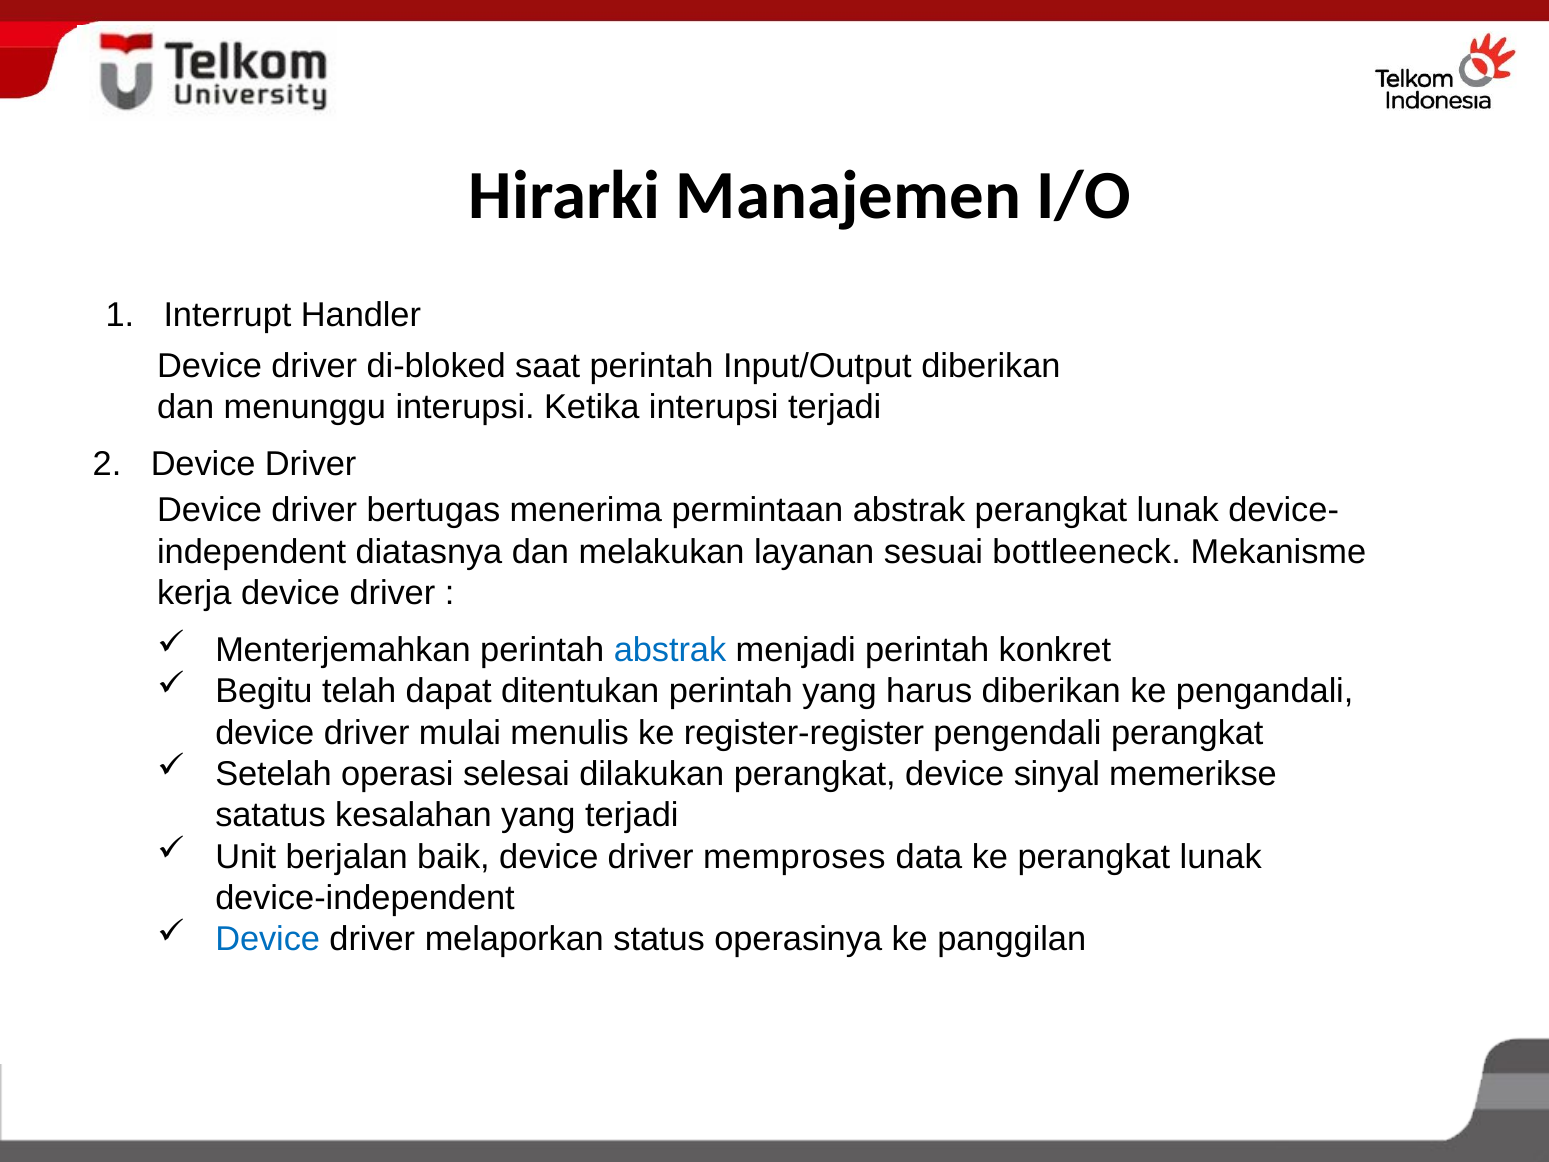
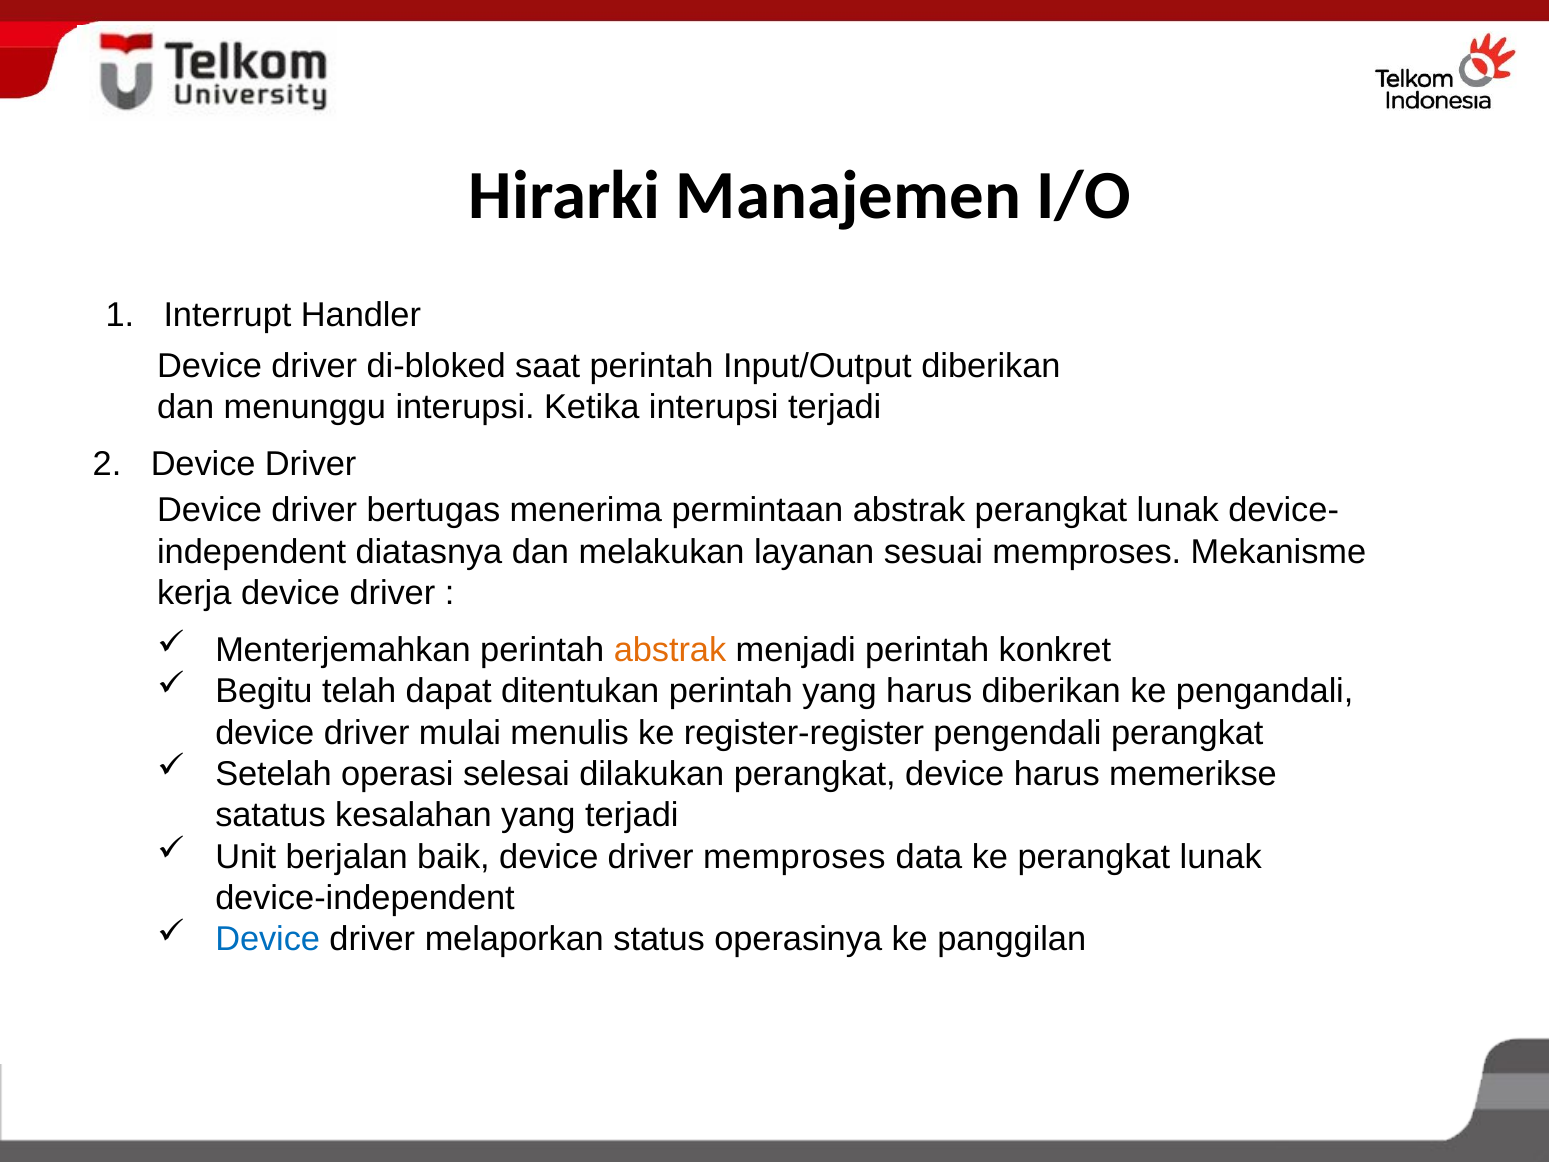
sesuai bottleeneck: bottleeneck -> memproses
abstrak at (670, 650) colour: blue -> orange
device sinyal: sinyal -> harus
